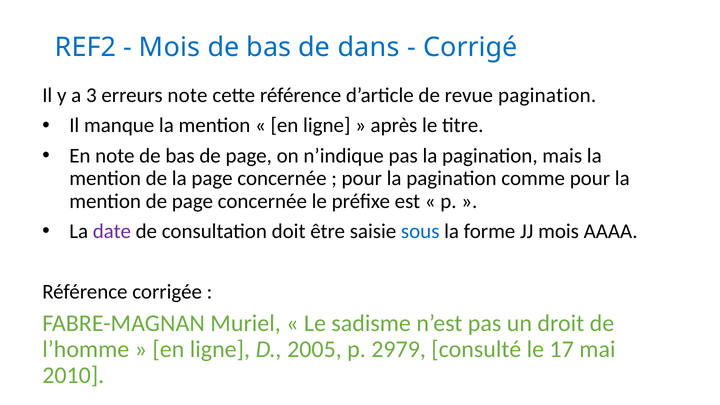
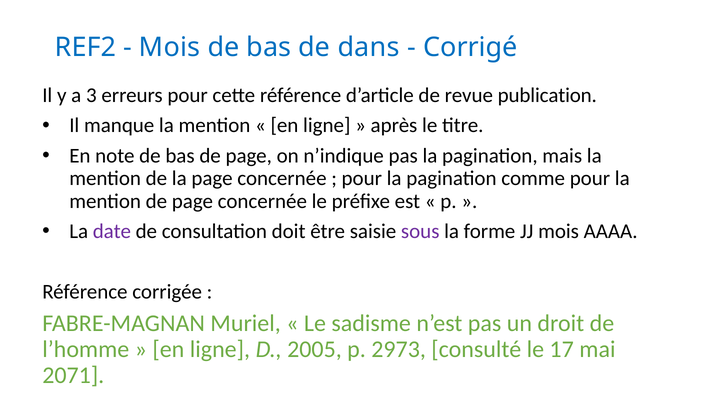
erreurs note: note -> pour
revue pagination: pagination -> publication
sous colour: blue -> purple
2979: 2979 -> 2973
2010: 2010 -> 2071
